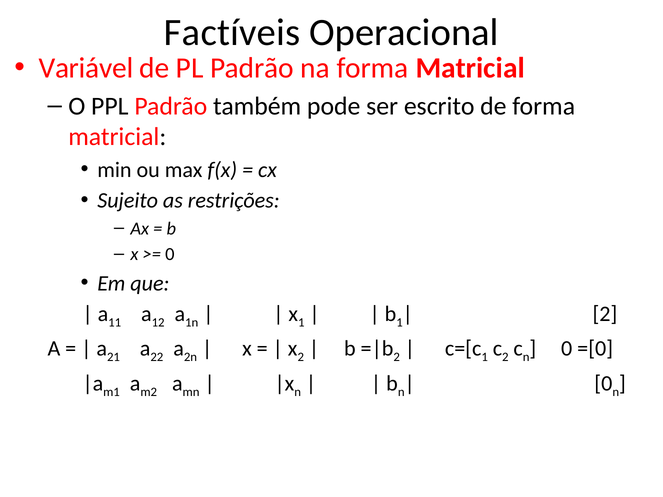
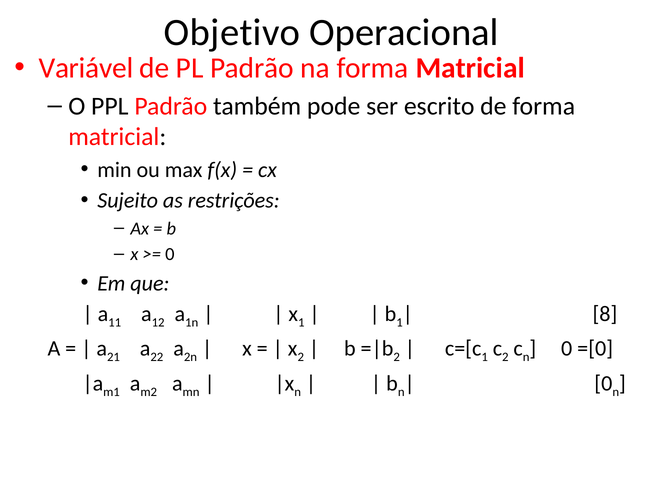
Factíveis: Factíveis -> Objetivo
2 at (605, 314): 2 -> 8
